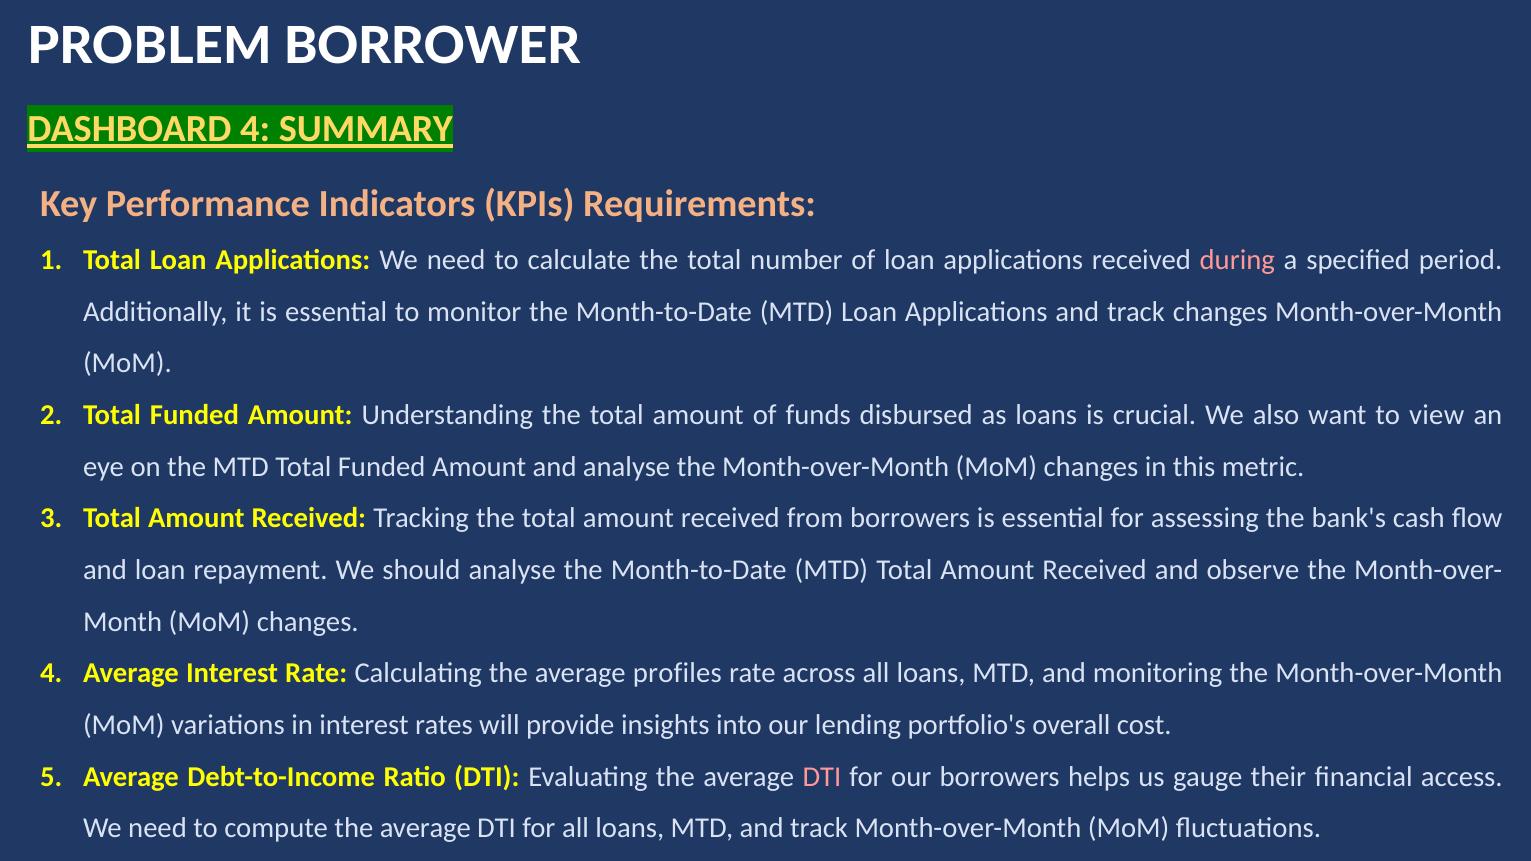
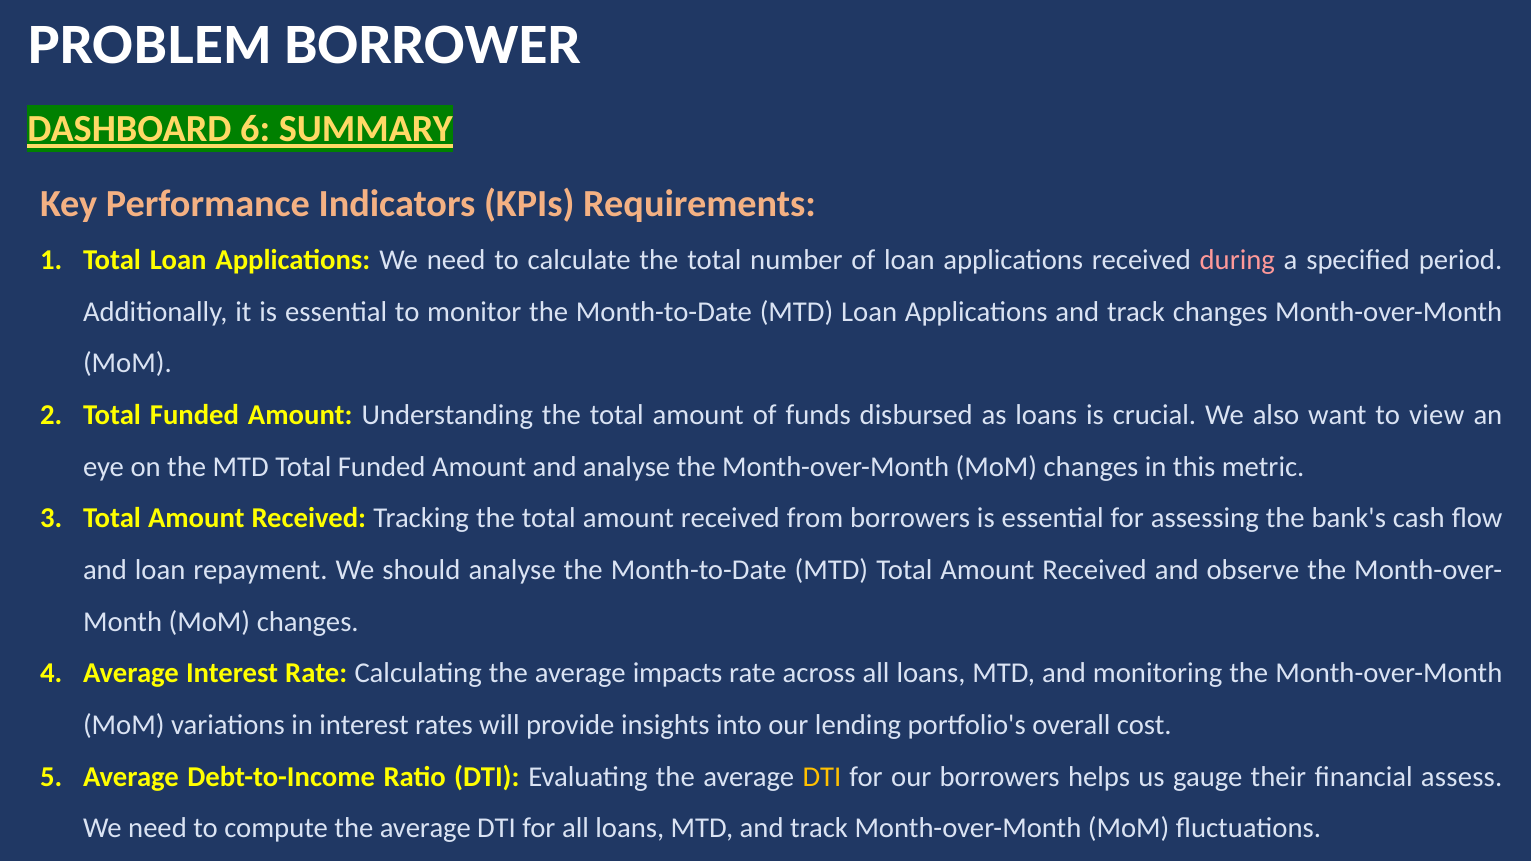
DASHBOARD 4: 4 -> 6
profiles: profiles -> impacts
DTI at (822, 777) colour: pink -> yellow
access: access -> assess
